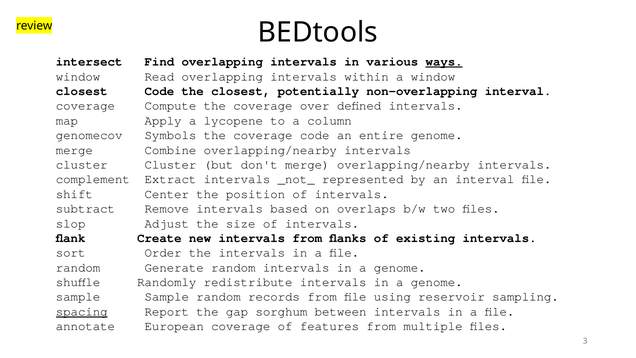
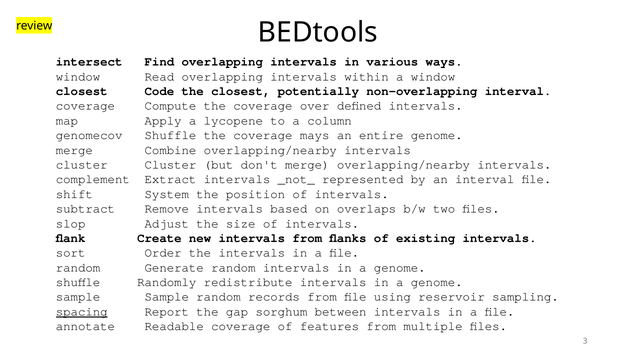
ways underline: present -> none
genomecov Symbols: Symbols -> Shuffle
coverage code: code -> mays
Center: Center -> System
European: European -> Readable
